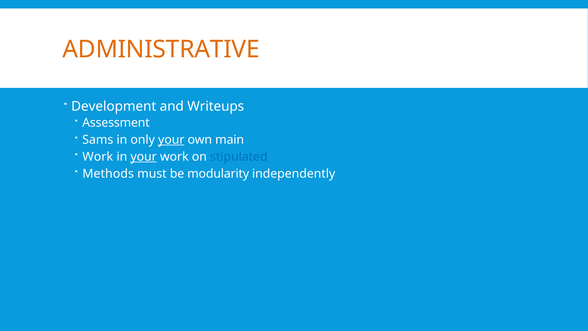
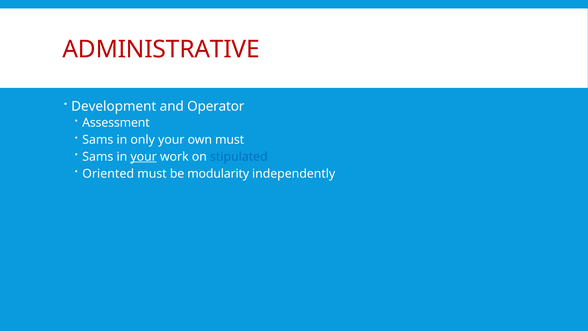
ADMINISTRATIVE colour: orange -> red
Writeups: Writeups -> Operator
your at (171, 140) underline: present -> none
own main: main -> must
Work at (98, 157): Work -> Sams
Methods: Methods -> Oriented
